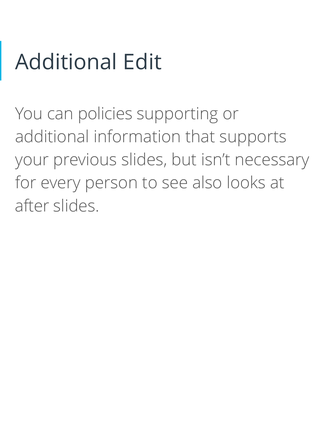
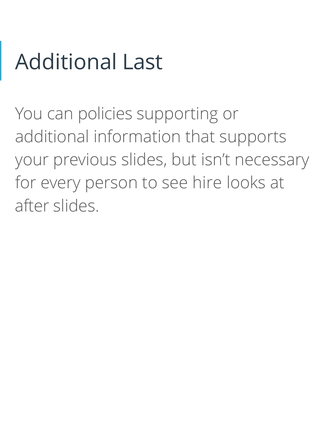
Edit: Edit -> Last
also: also -> hire
